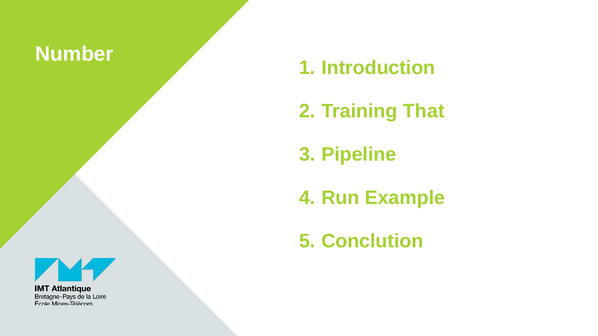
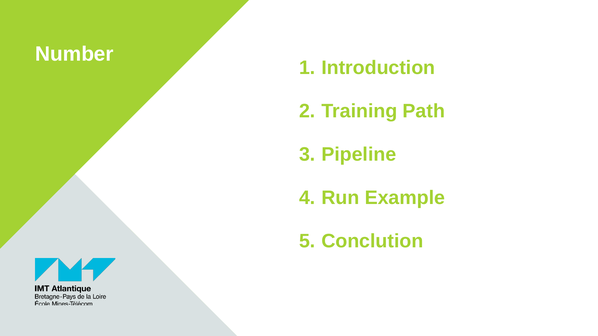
That: That -> Path
